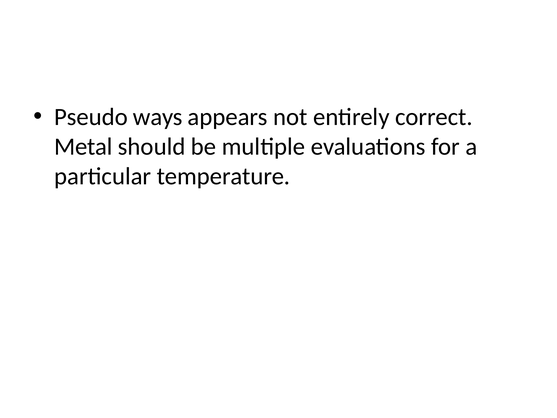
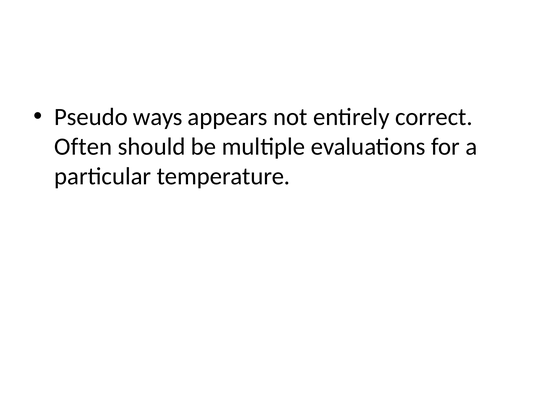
Metal: Metal -> Often
